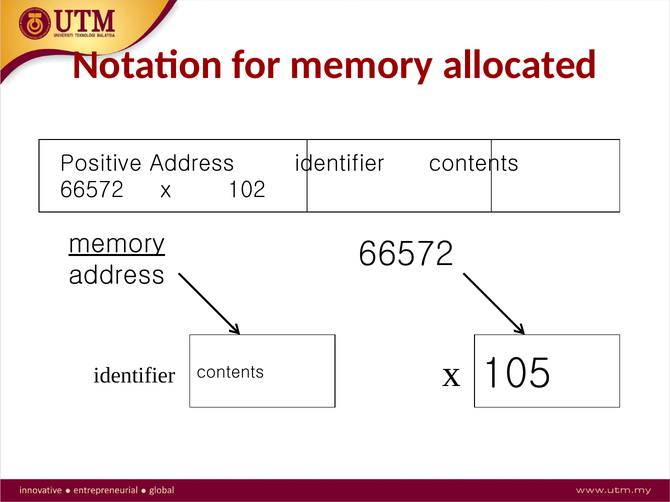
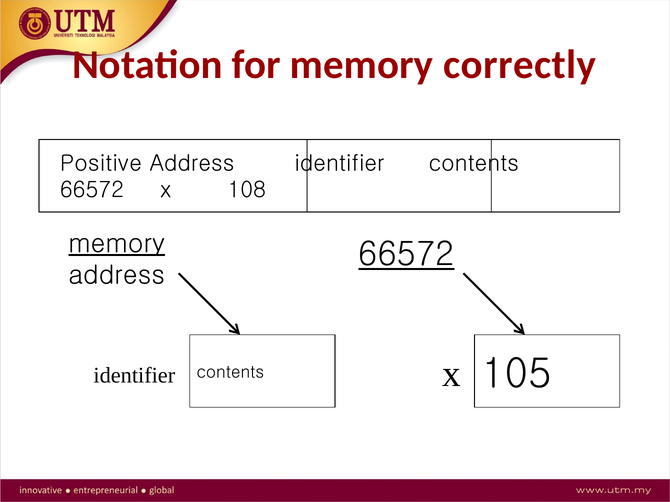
allocated: allocated -> correctly
102: 102 -> 108
66572 at (406, 255) underline: none -> present
